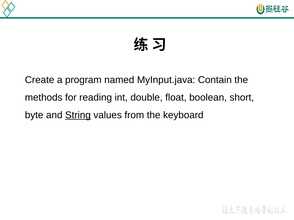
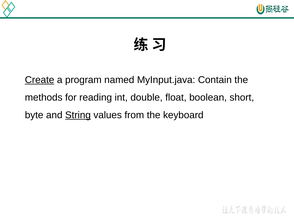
Create underline: none -> present
